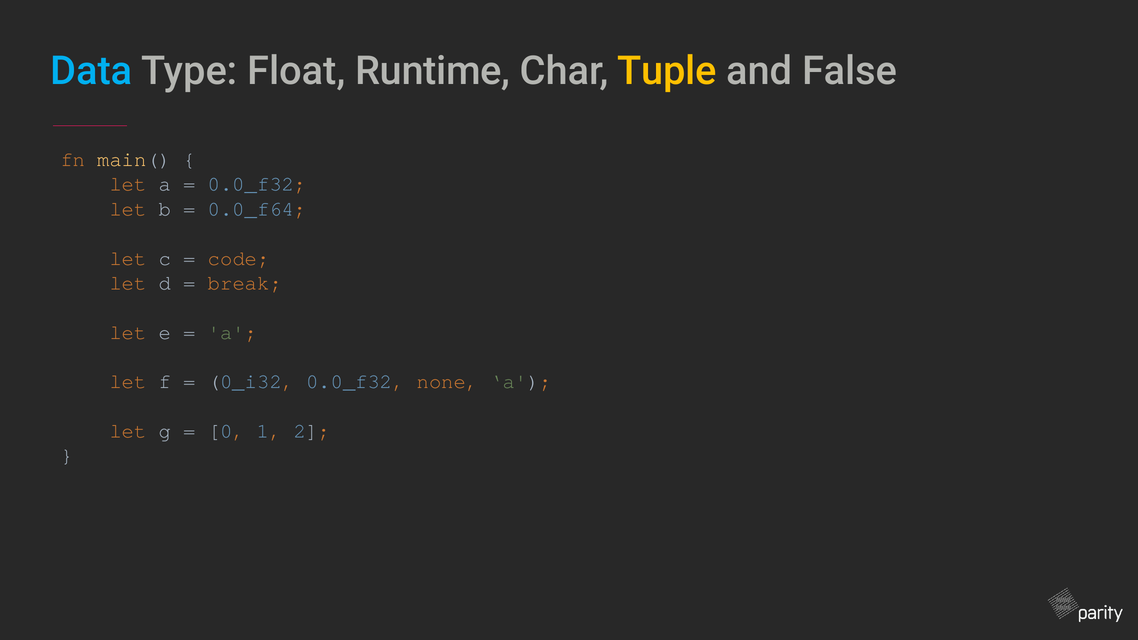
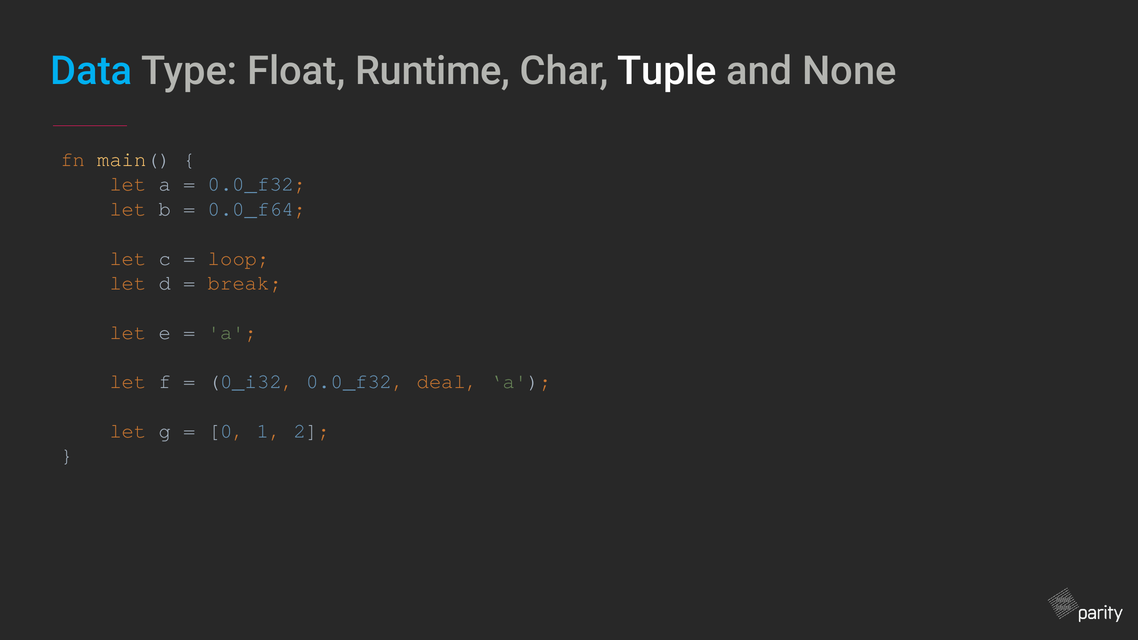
Tuple colour: yellow -> white
False: False -> None
code: code -> loop
none: none -> deal
